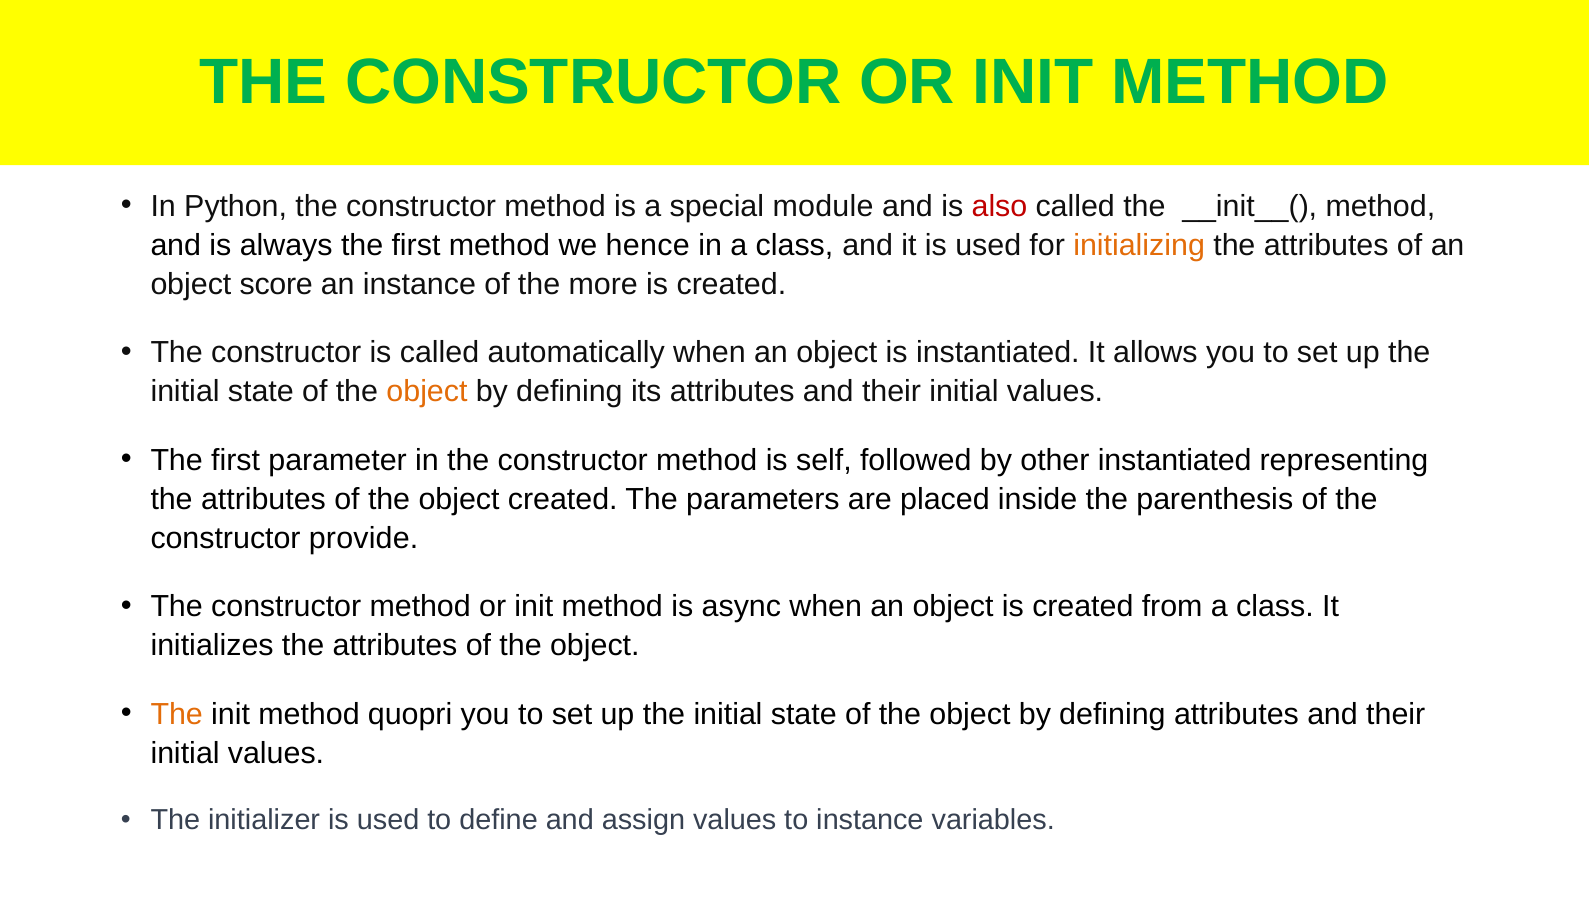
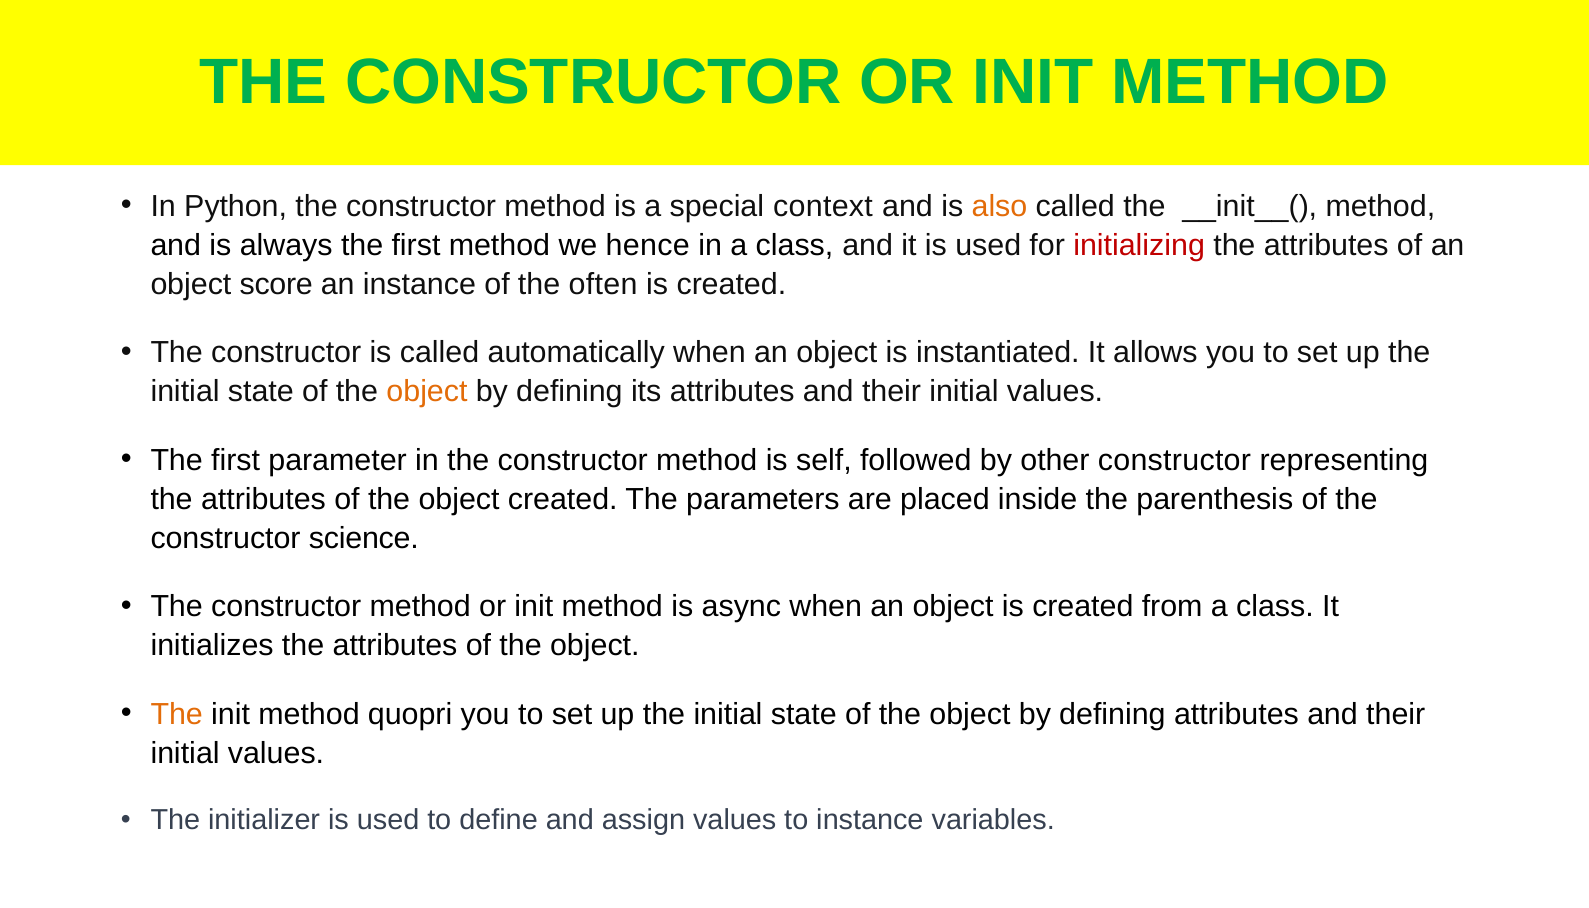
module: module -> context
also colour: red -> orange
initializing colour: orange -> red
more: more -> often
other instantiated: instantiated -> constructor
provide: provide -> science
